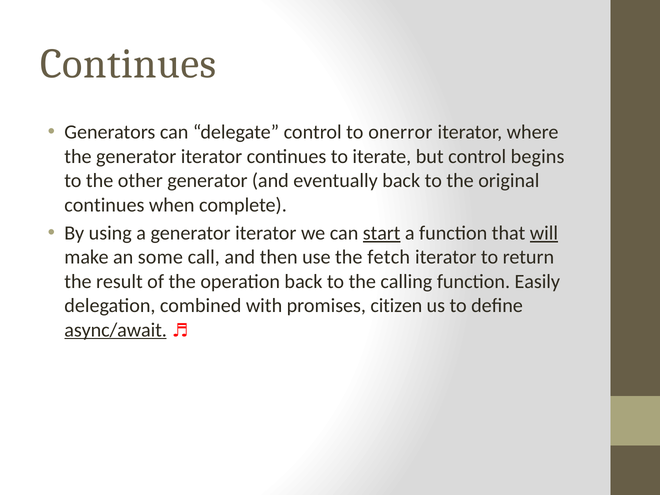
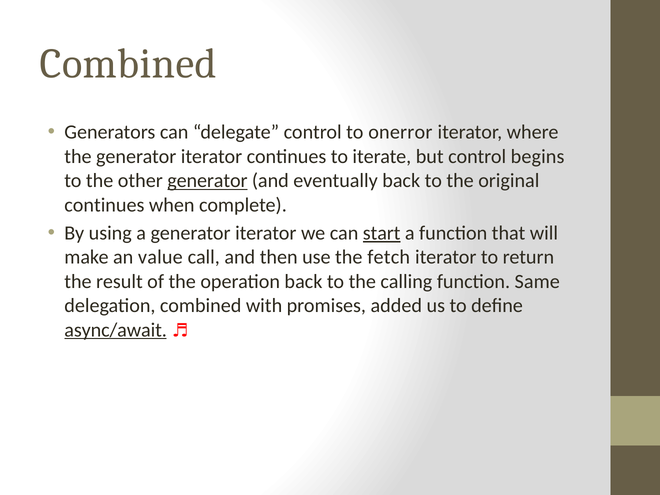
Continues at (128, 64): Continues -> Combined
generator at (207, 181) underline: none -> present
will underline: present -> none
some: some -> value
Easily: Easily -> Same
citizen: citizen -> added
